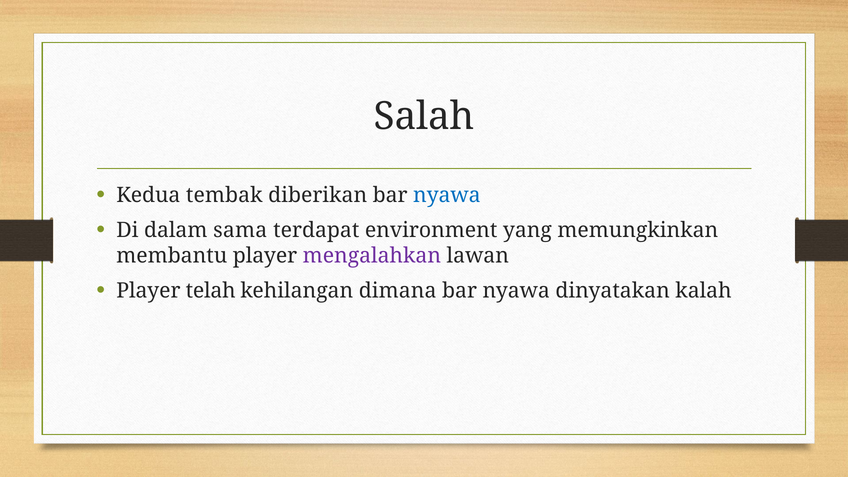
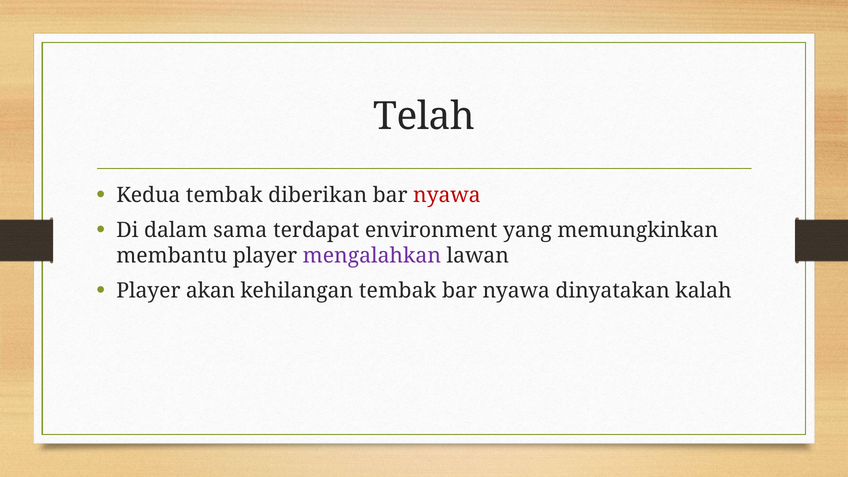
Salah: Salah -> Telah
nyawa at (447, 195) colour: blue -> red
telah: telah -> akan
kehilangan dimana: dimana -> tembak
